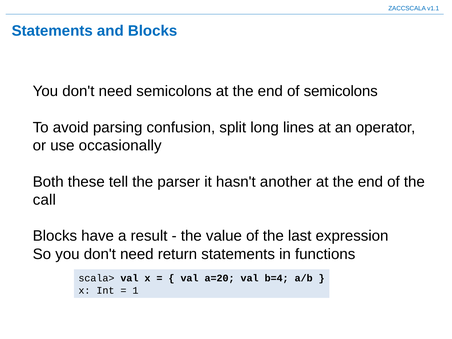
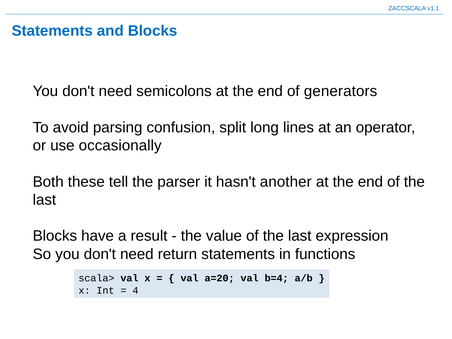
of semicolons: semicolons -> generators
call at (44, 200): call -> last
1: 1 -> 4
